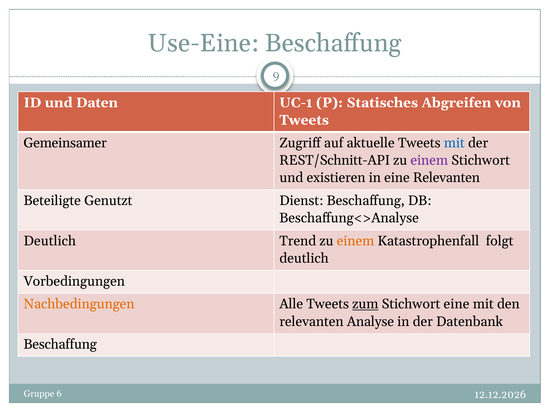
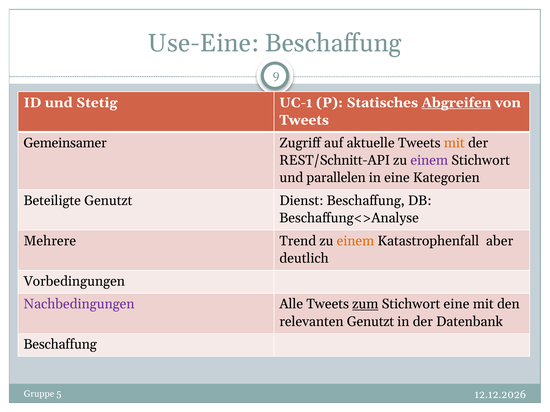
Daten: Daten -> Stetig
Abgreifen underline: none -> present
mit at (454, 143) colour: blue -> orange
existieren: existieren -> parallelen
eine Relevanten: Relevanten -> Kategorien
Deutlich at (50, 241): Deutlich -> Mehrere
folgt: folgt -> aber
Nachbedingungen colour: orange -> purple
relevanten Analyse: Analyse -> Genutzt
6: 6 -> 5
